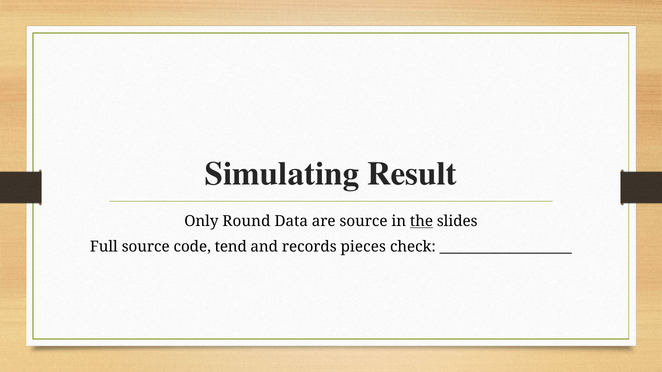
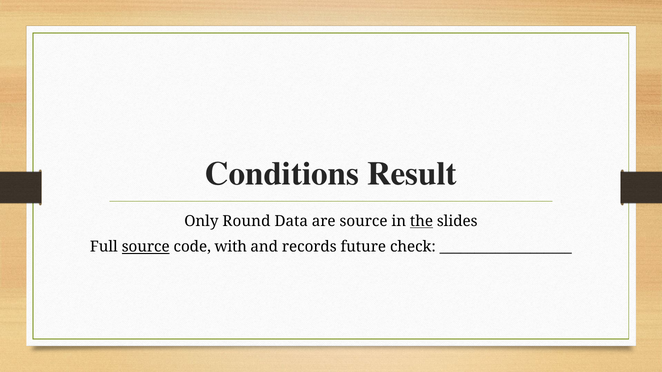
Simulating: Simulating -> Conditions
source at (146, 247) underline: none -> present
tend: tend -> with
pieces: pieces -> future
